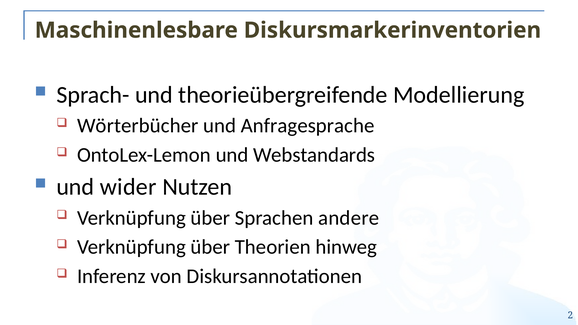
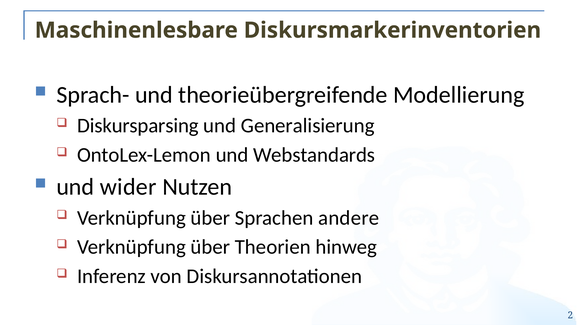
Wörterbücher: Wörterbücher -> Diskursparsing
Anfragesprache: Anfragesprache -> Generalisierung
